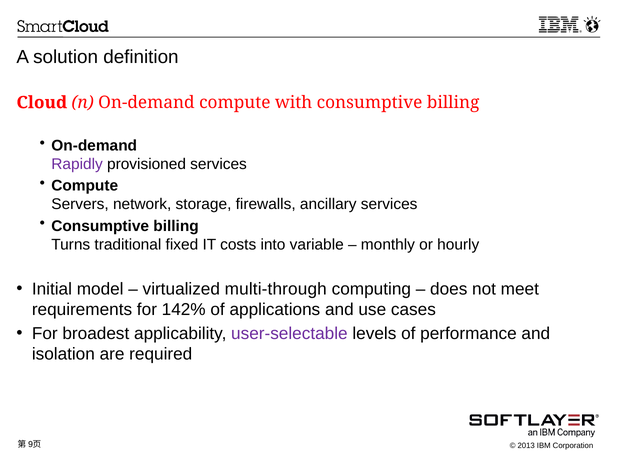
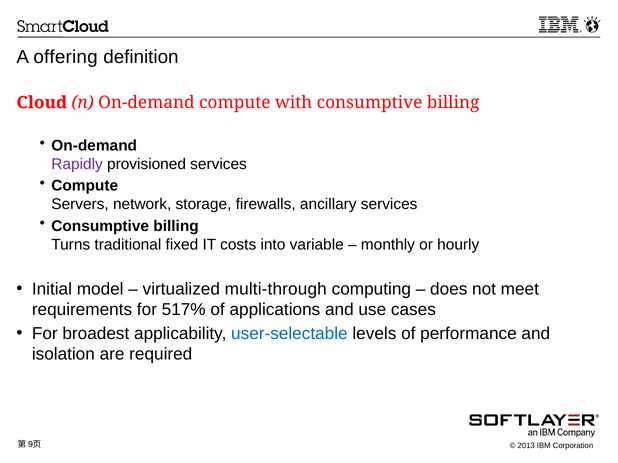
solution: solution -> offering
142%: 142% -> 517%
user-selectable colour: purple -> blue
